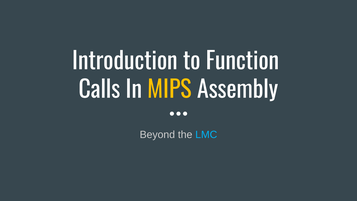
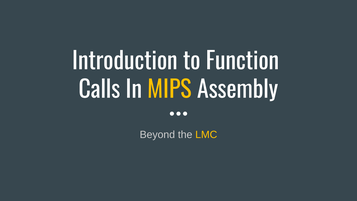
LMC colour: light blue -> yellow
